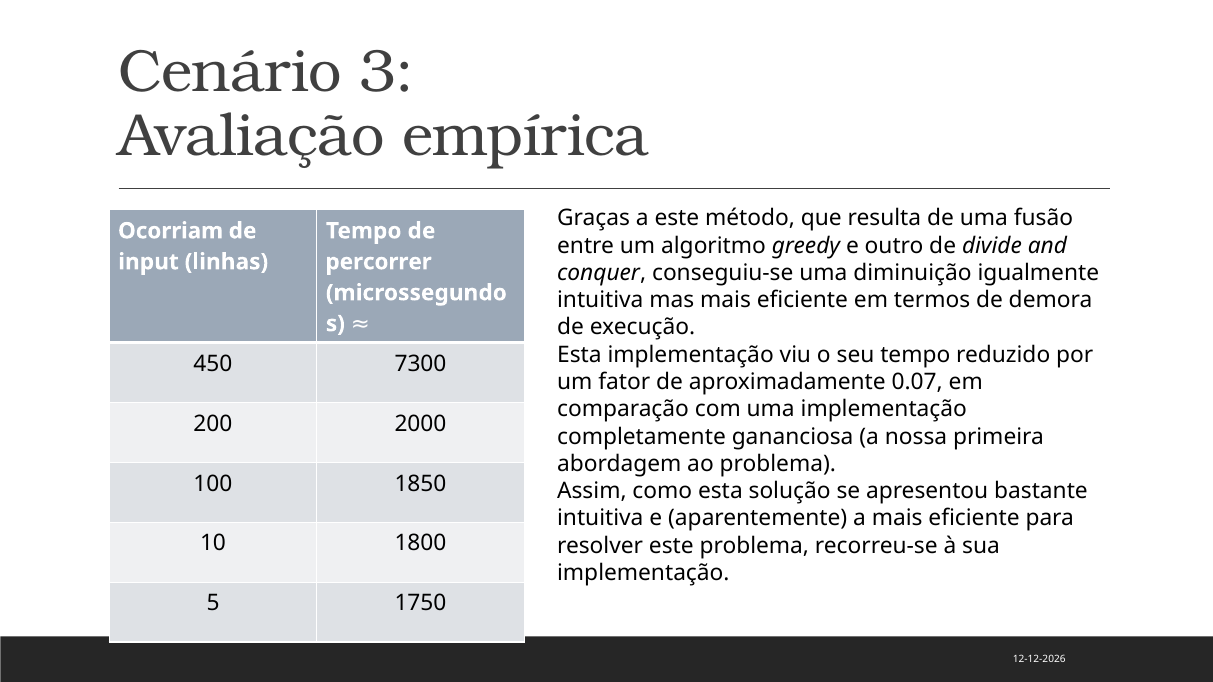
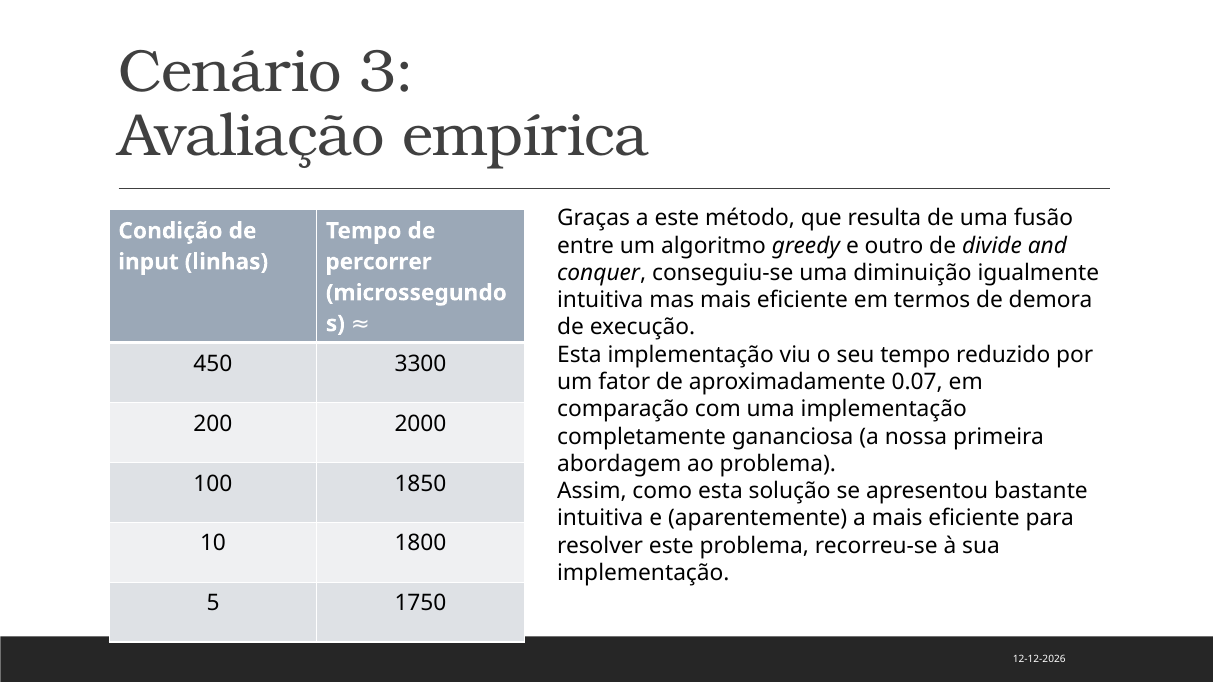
Ocorriam: Ocorriam -> Condição
7300: 7300 -> 3300
